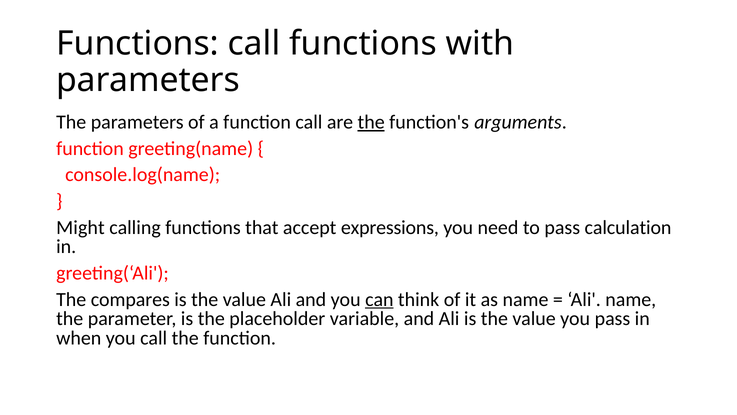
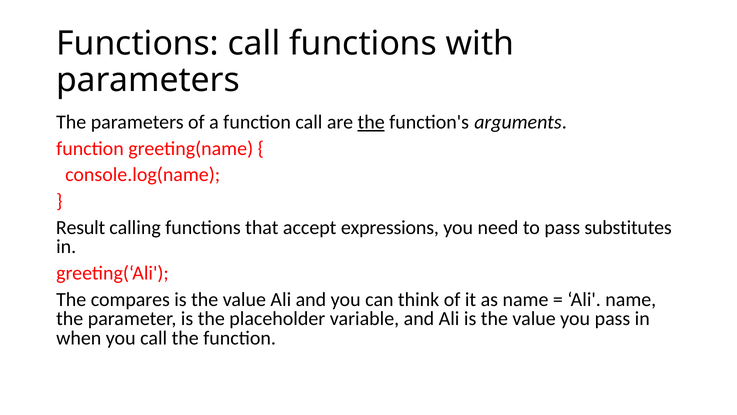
Might: Might -> Result
calculation: calculation -> substitutes
can underline: present -> none
